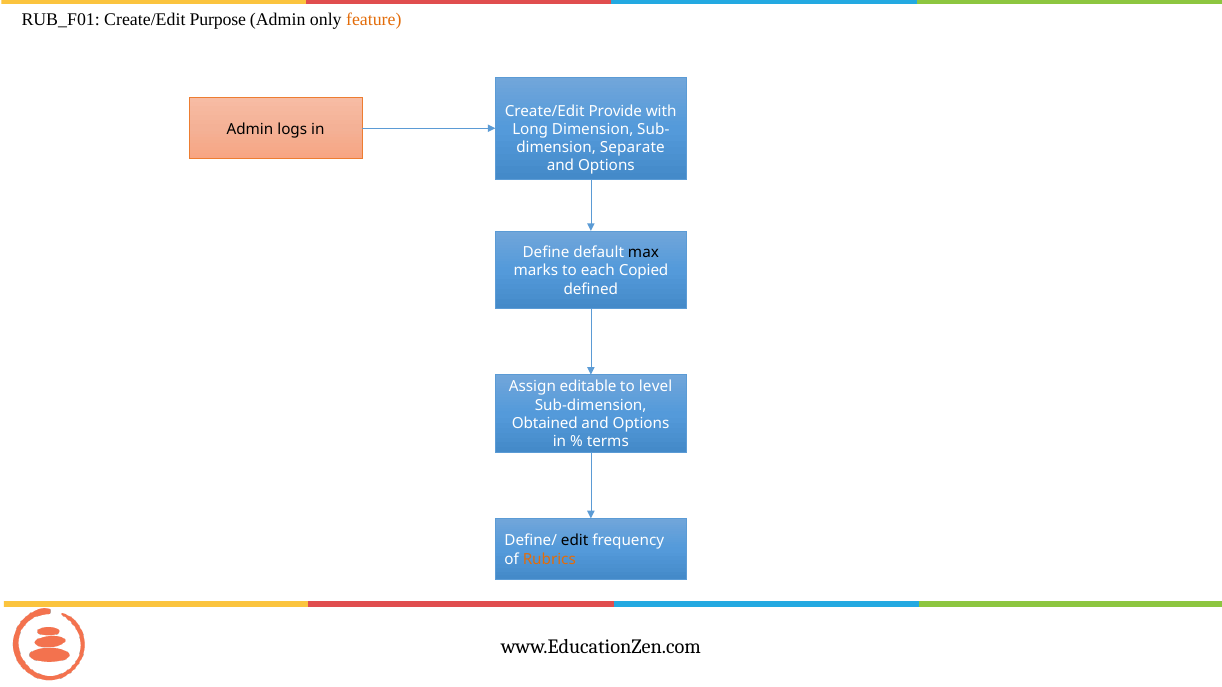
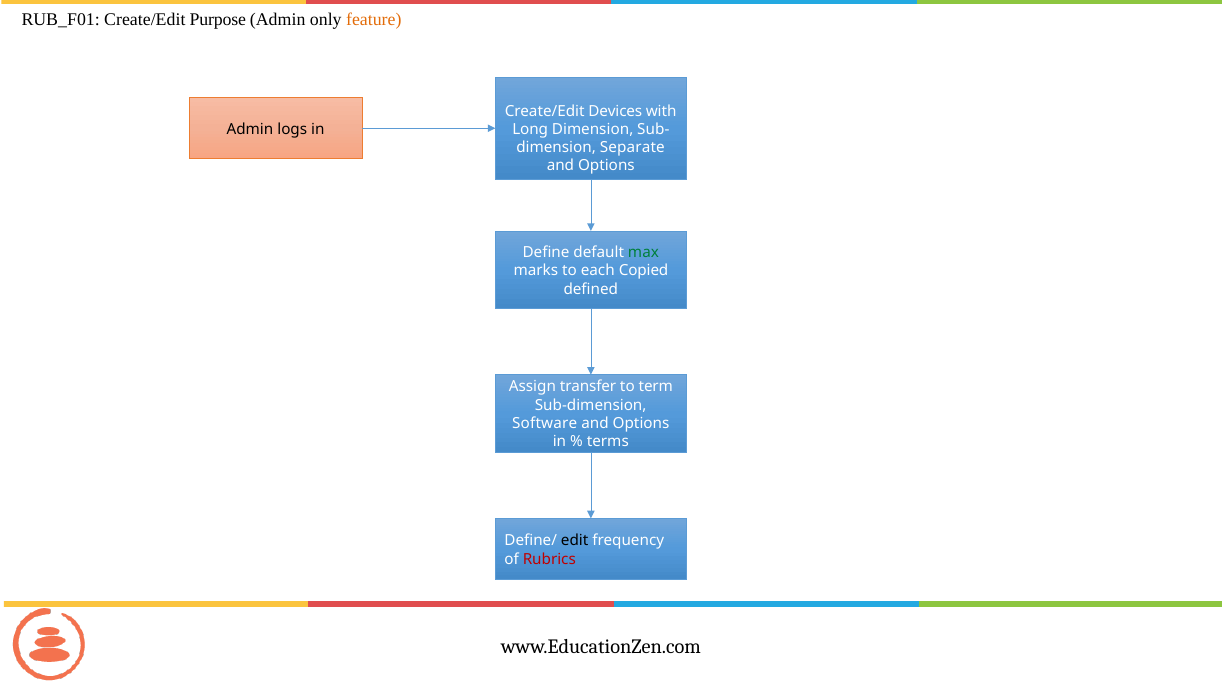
Provide: Provide -> Devices
max colour: black -> green
editable: editable -> transfer
level: level -> term
Obtained: Obtained -> Software
Rubrics colour: orange -> red
